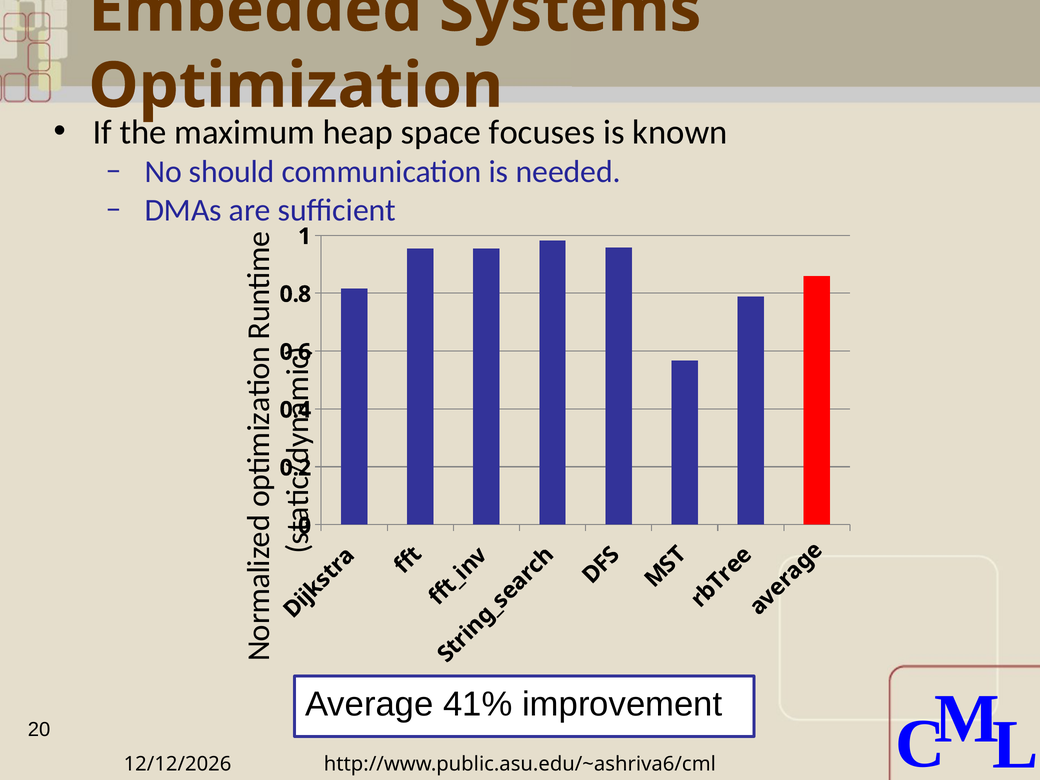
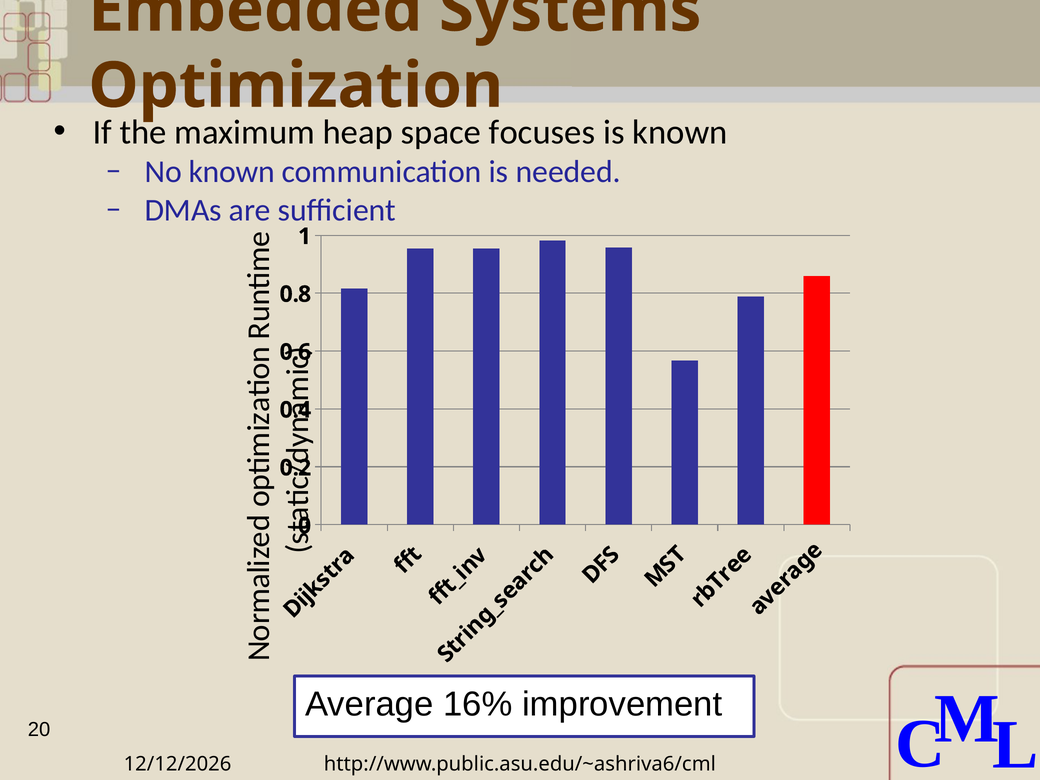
No should: should -> known
41%: 41% -> 16%
